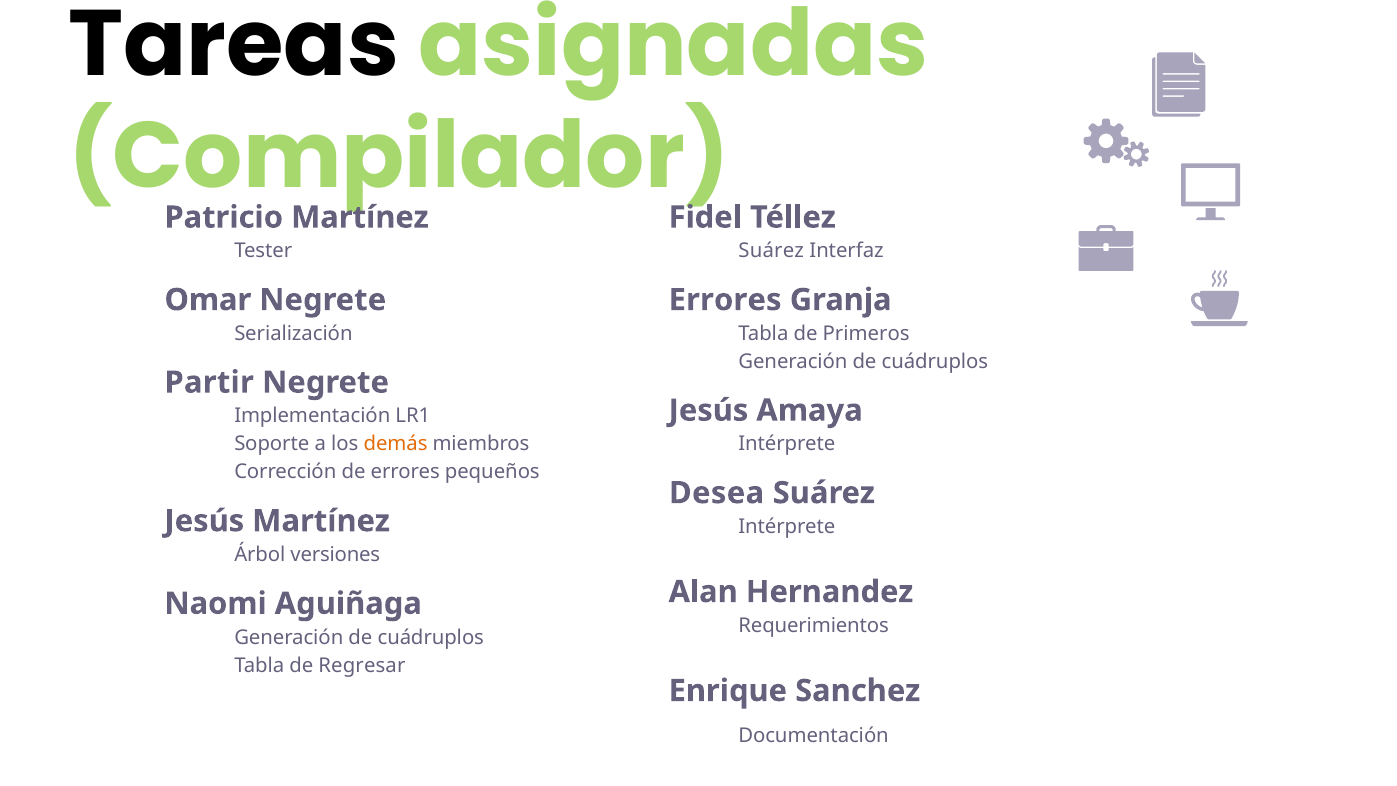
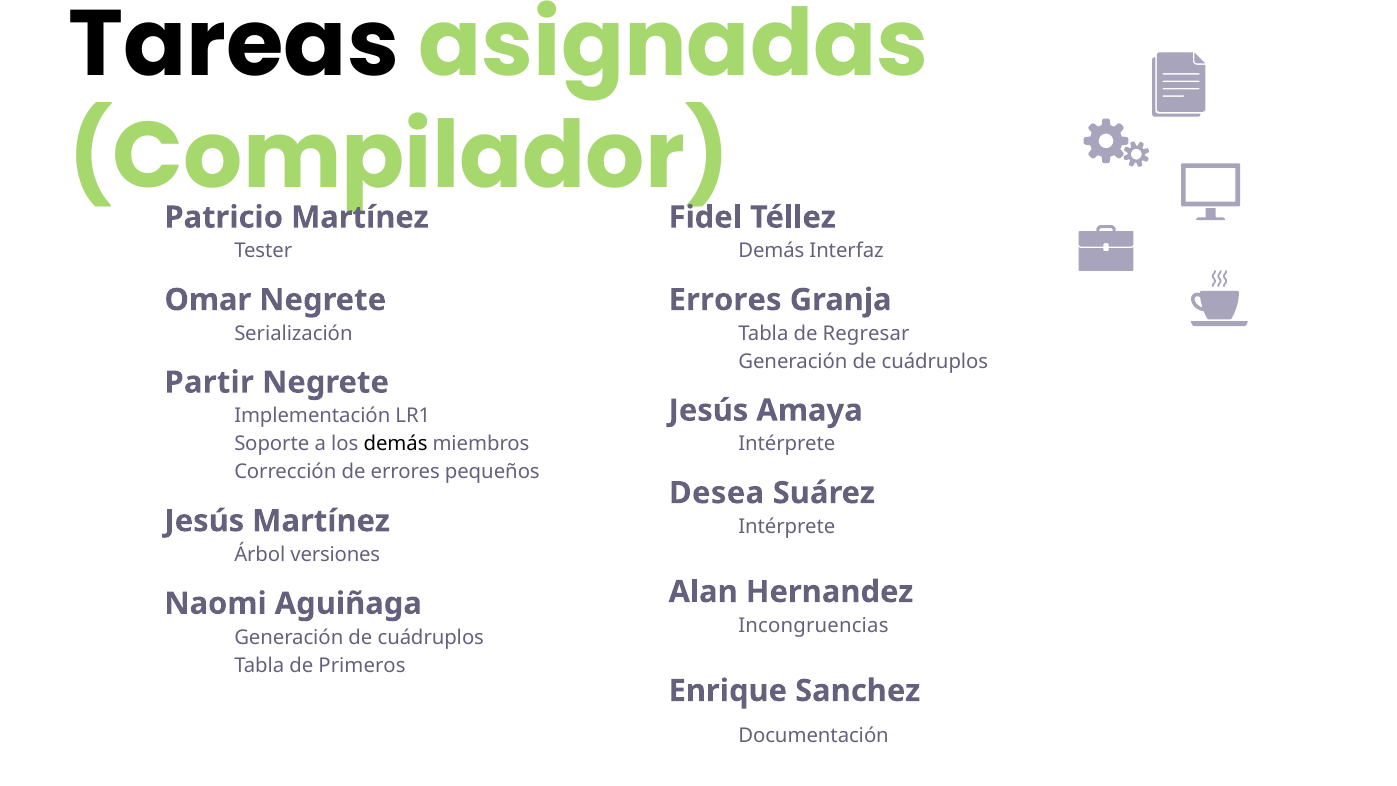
Suárez at (771, 251): Suárez -> Demás
Primeros: Primeros -> Regresar
demás at (396, 444) colour: orange -> black
Requerimientos: Requerimientos -> Incongruencias
Regresar: Regresar -> Primeros
